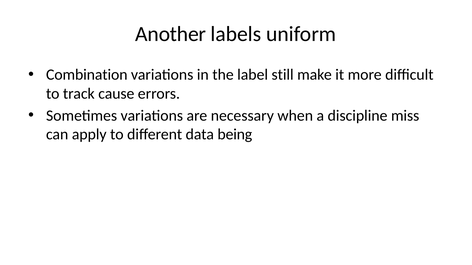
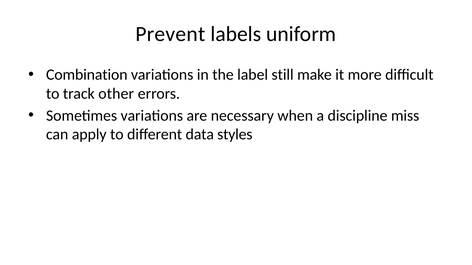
Another: Another -> Prevent
cause: cause -> other
being: being -> styles
